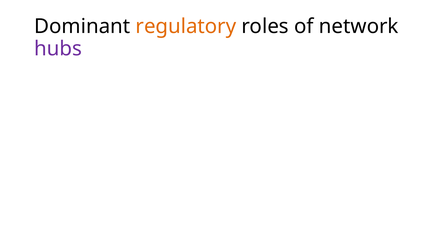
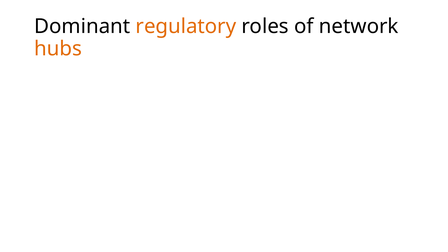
hubs colour: purple -> orange
